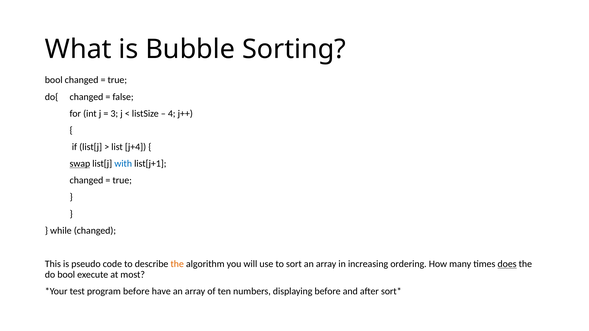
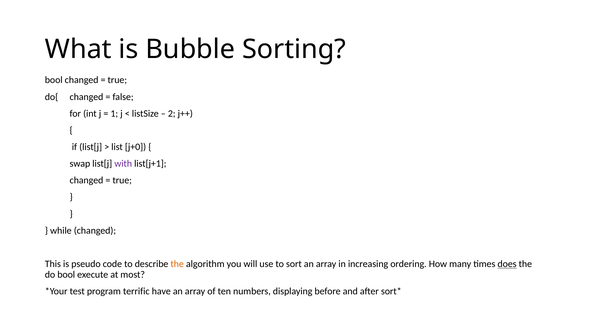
3: 3 -> 1
4: 4 -> 2
j+4: j+4 -> j+0
swap underline: present -> none
with colour: blue -> purple
program before: before -> terrific
